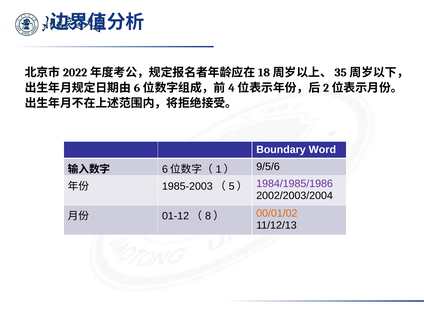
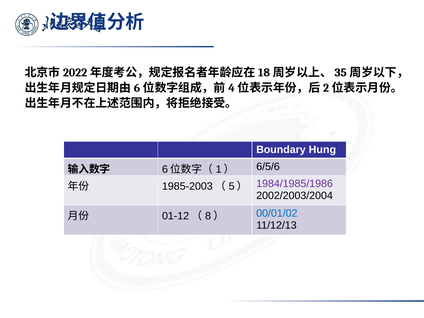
Word: Word -> Hung
9/5/6: 9/5/6 -> 6/5/6
00/01/02 colour: orange -> blue
